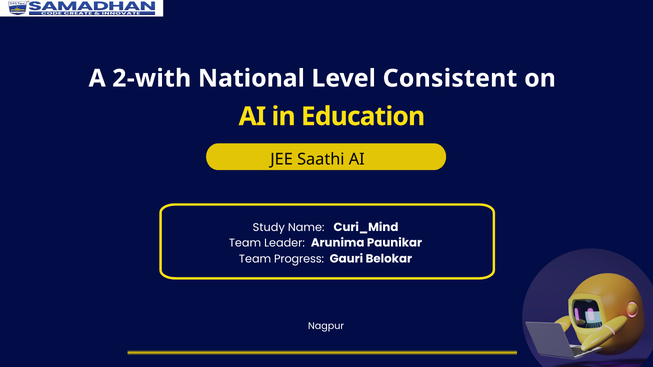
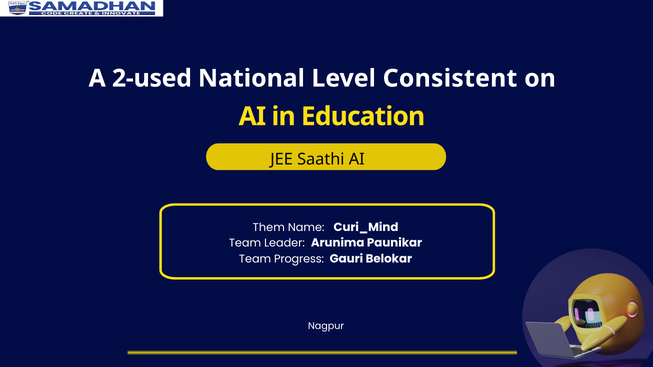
2-with: 2-with -> 2-used
Study: Study -> Them
